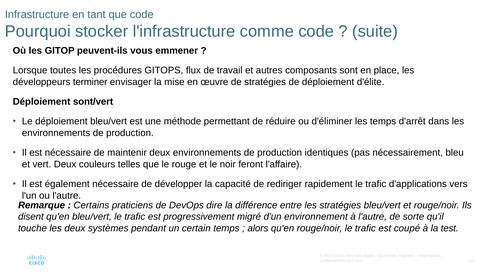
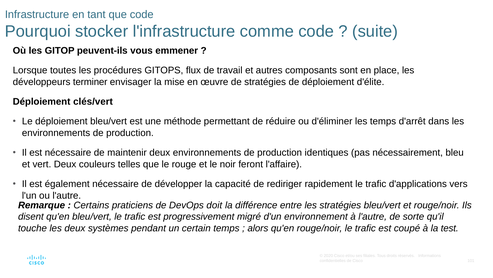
sont/vert: sont/vert -> clés/vert
dire: dire -> doit
